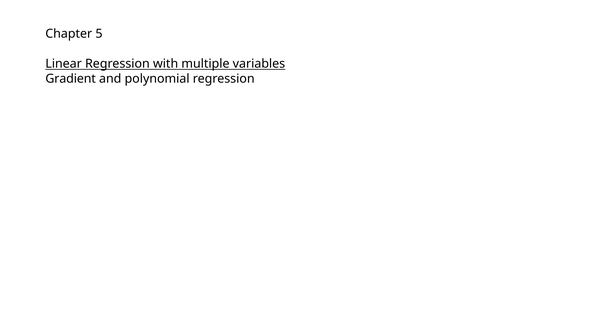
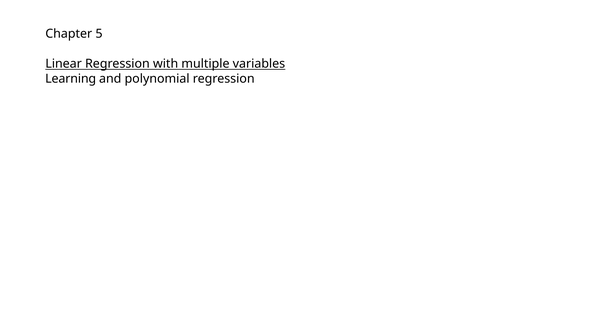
Gradient: Gradient -> Learning
